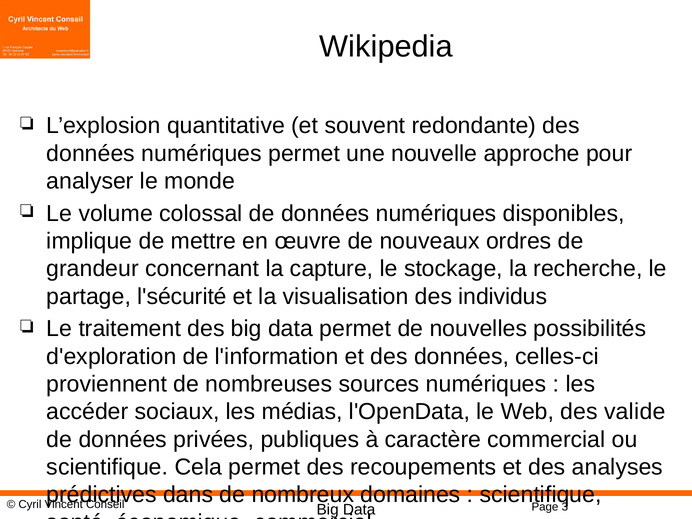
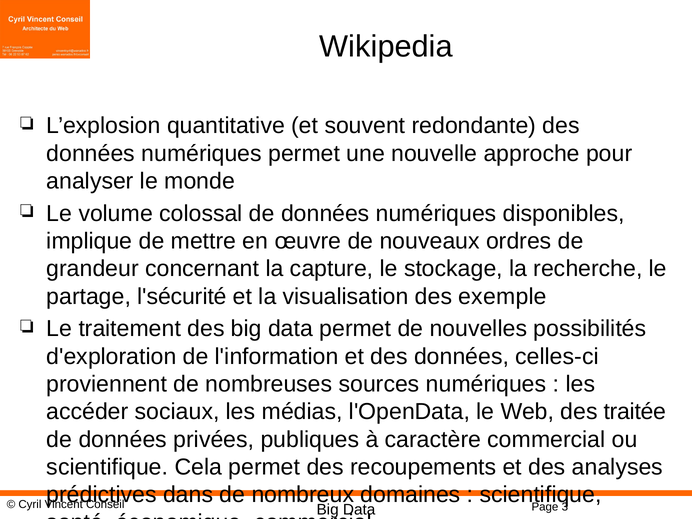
individus: individus -> exemple
valide: valide -> traitée
